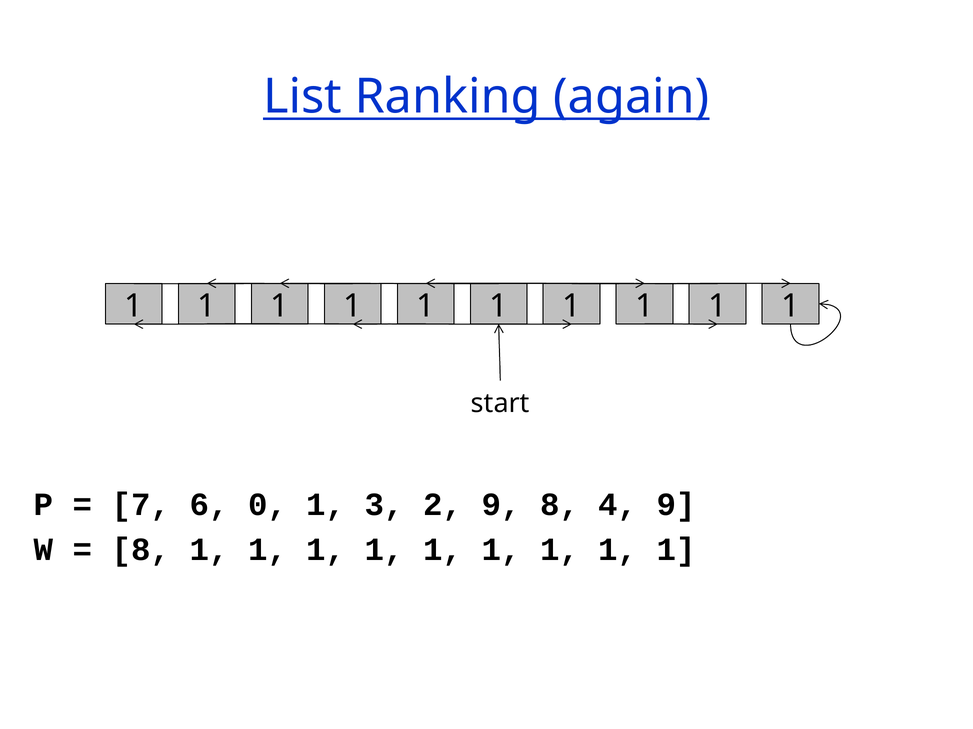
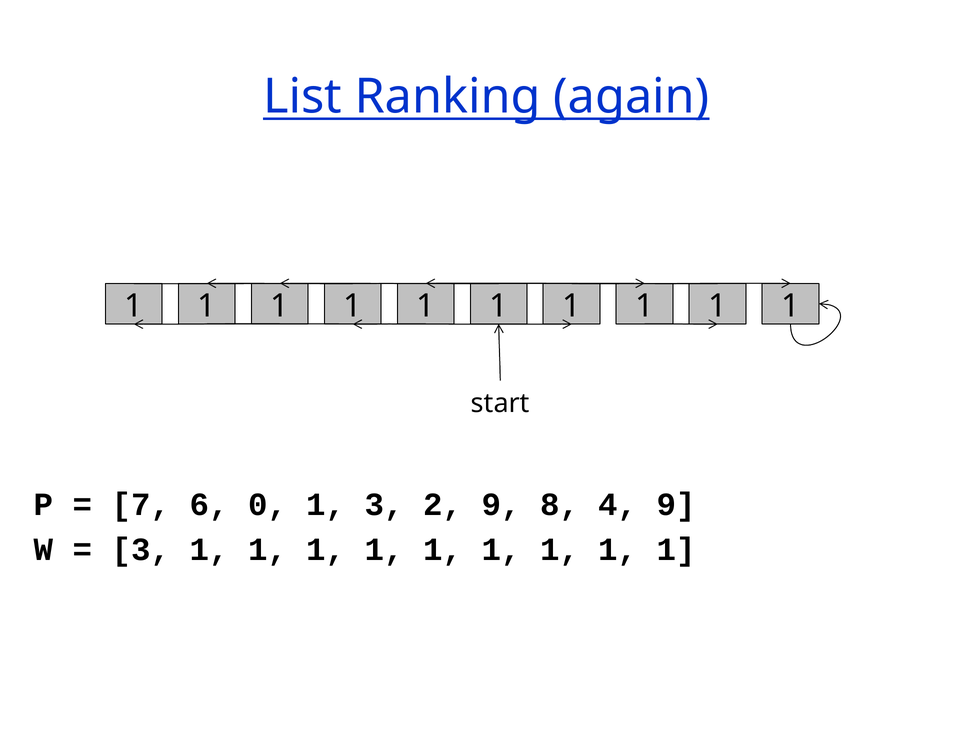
8 at (141, 550): 8 -> 3
